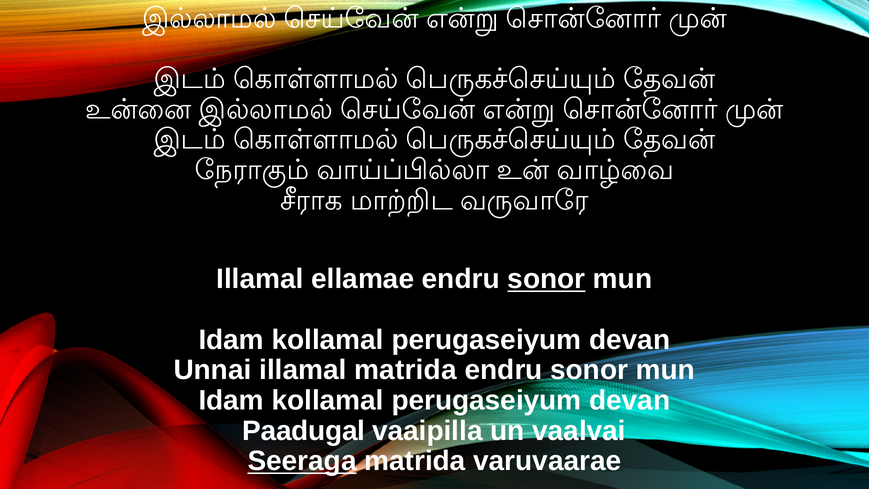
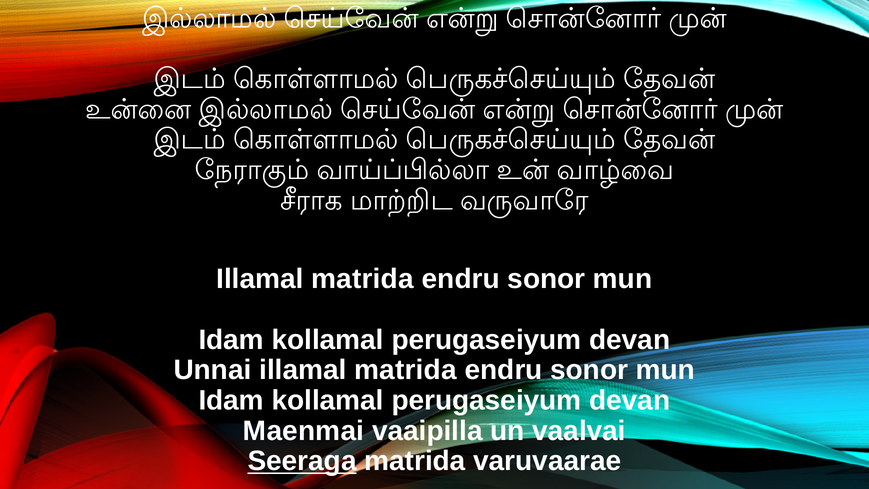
ellamae at (363, 279): ellamae -> matrida
sonor at (546, 279) underline: present -> none
Paadugal: Paadugal -> Maenmai
